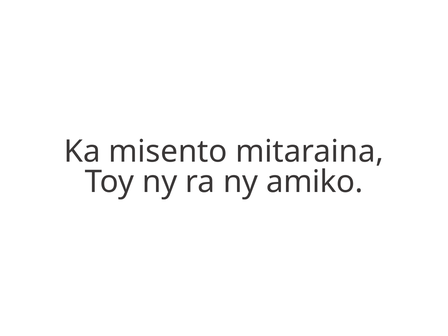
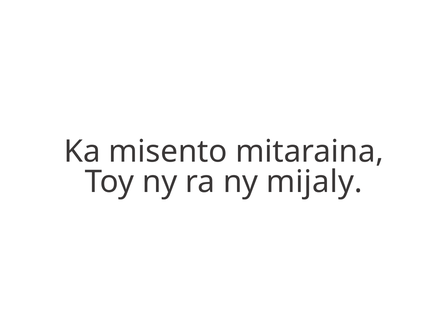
amiko: amiko -> mijaly
